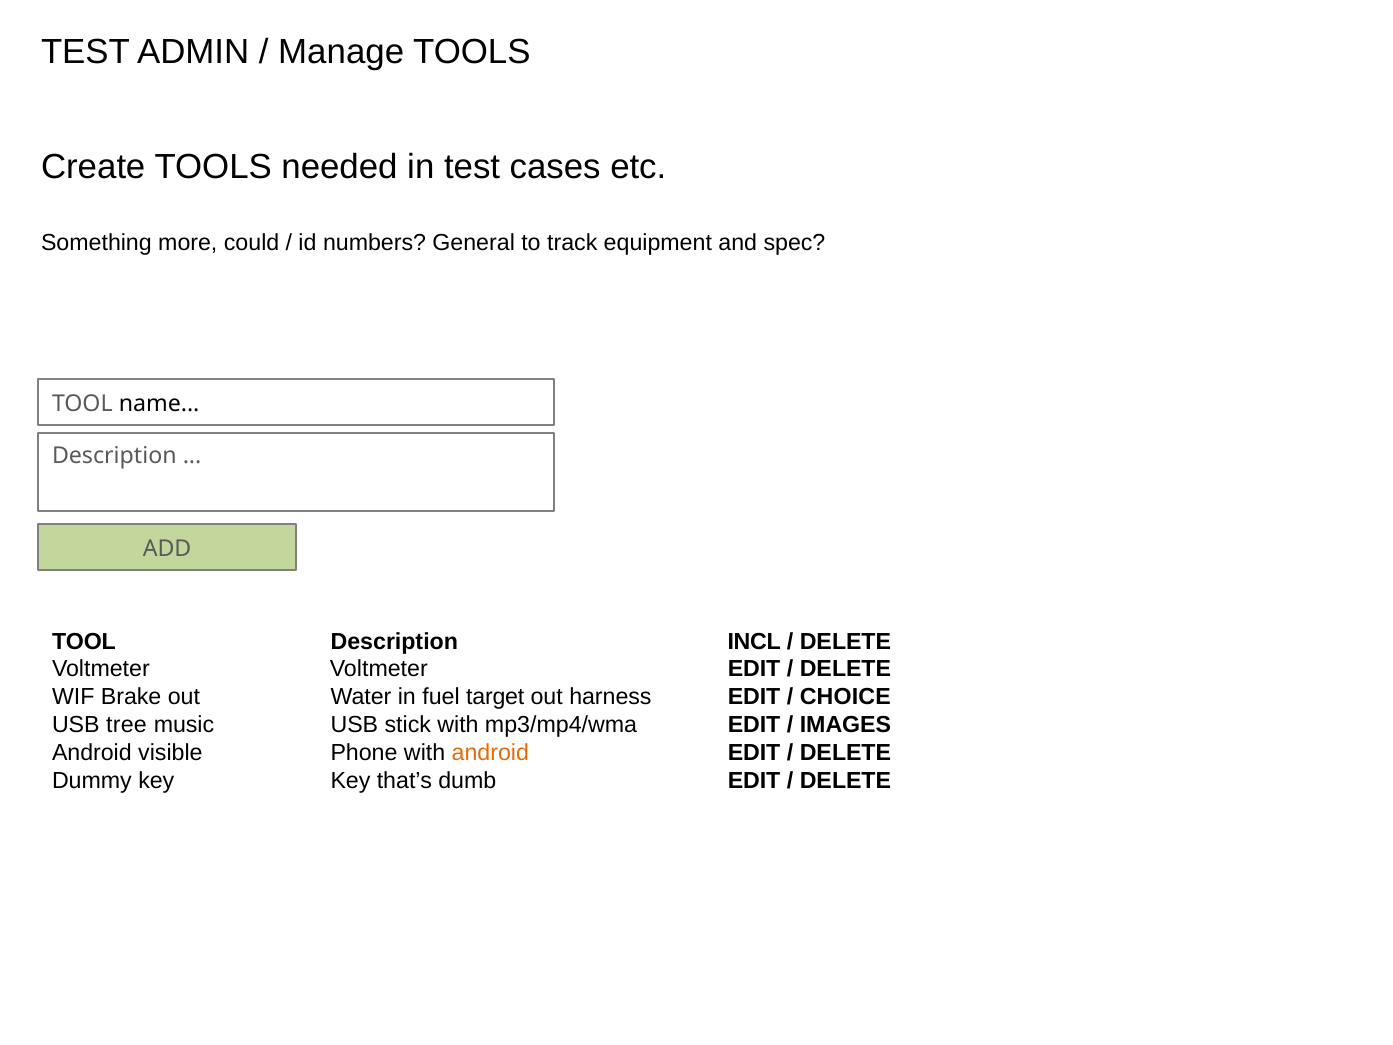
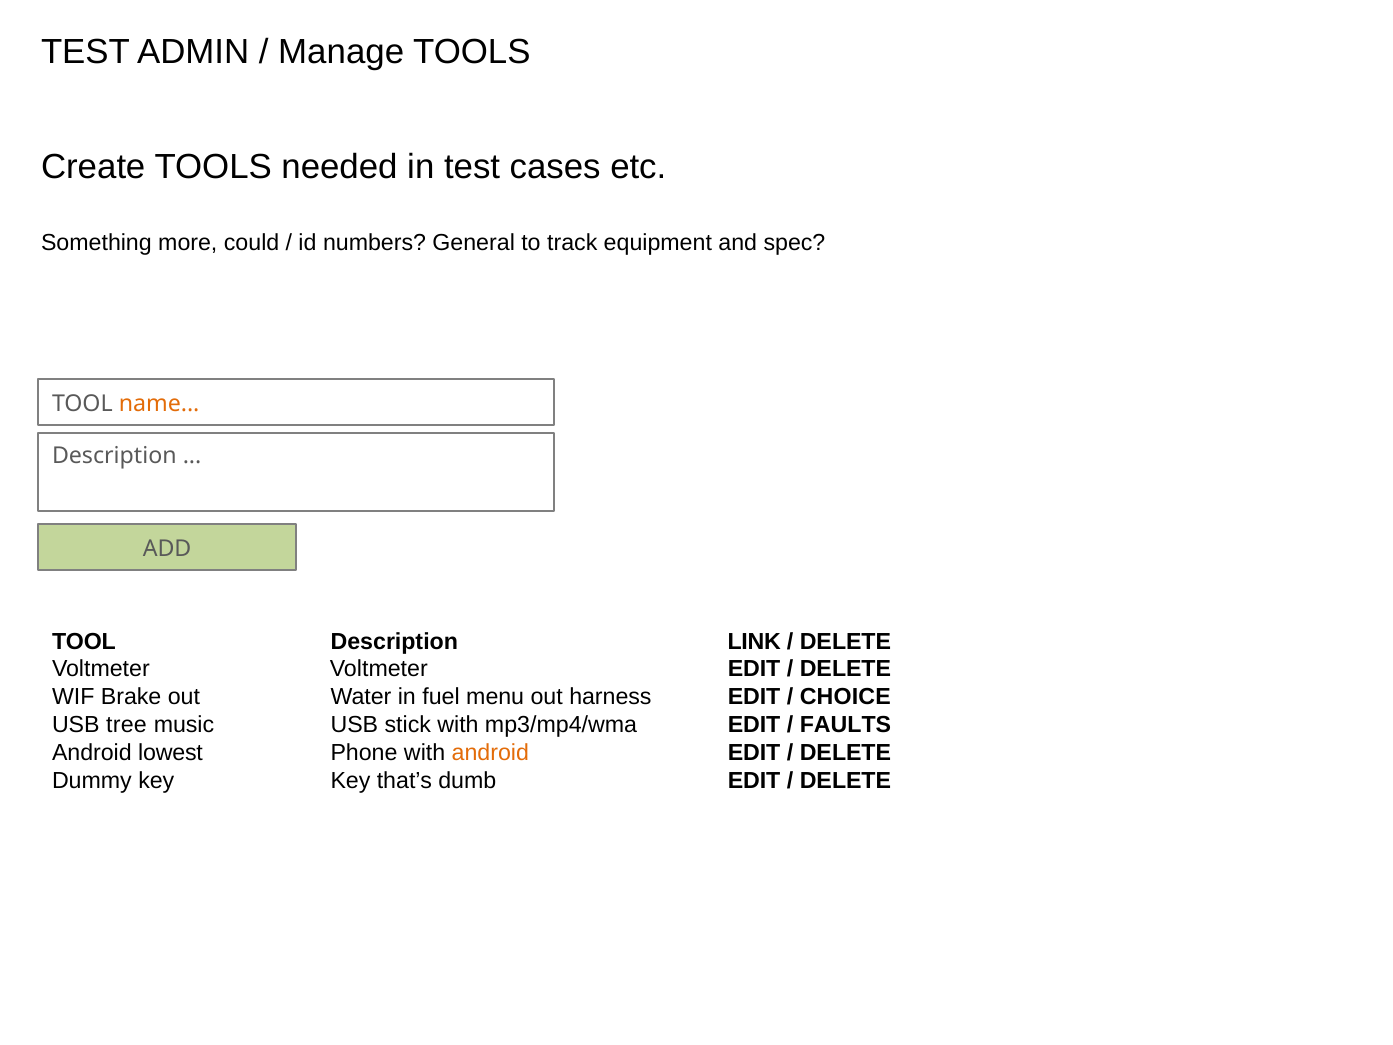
name colour: black -> orange
INCL: INCL -> LINK
target: target -> menu
IMAGES: IMAGES -> FAULTS
visible: visible -> lowest
